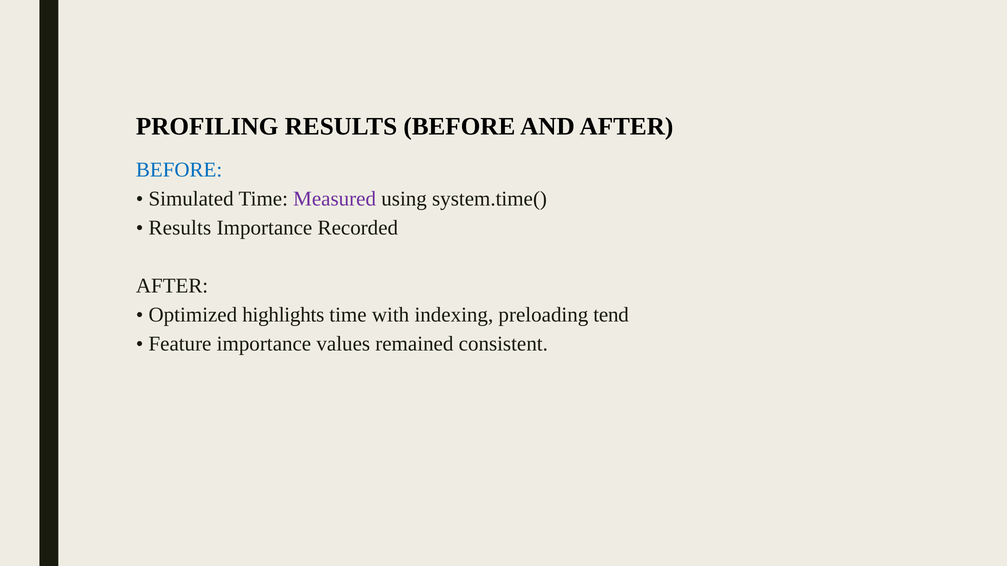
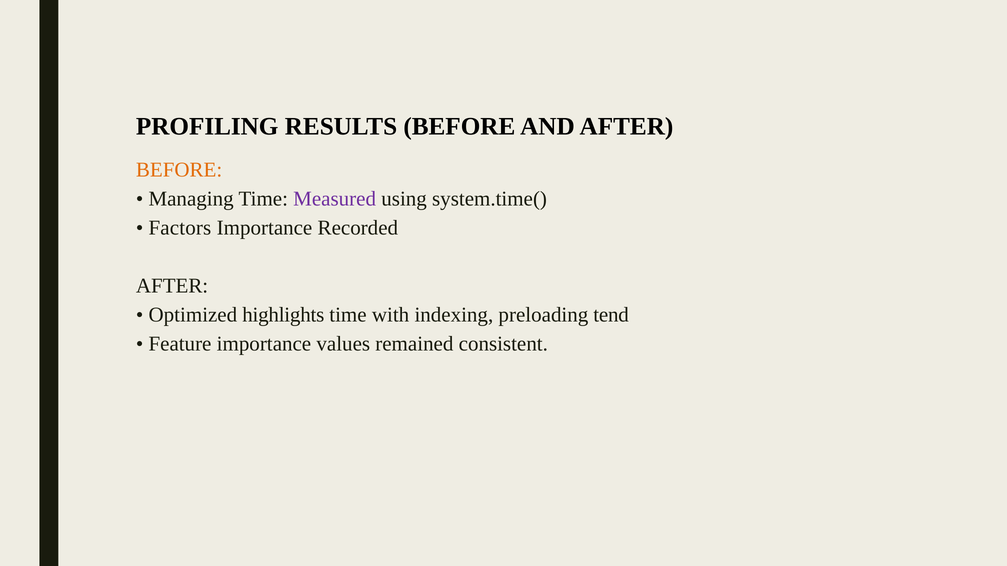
BEFORE at (179, 170) colour: blue -> orange
Simulated: Simulated -> Managing
Results at (180, 228): Results -> Factors
